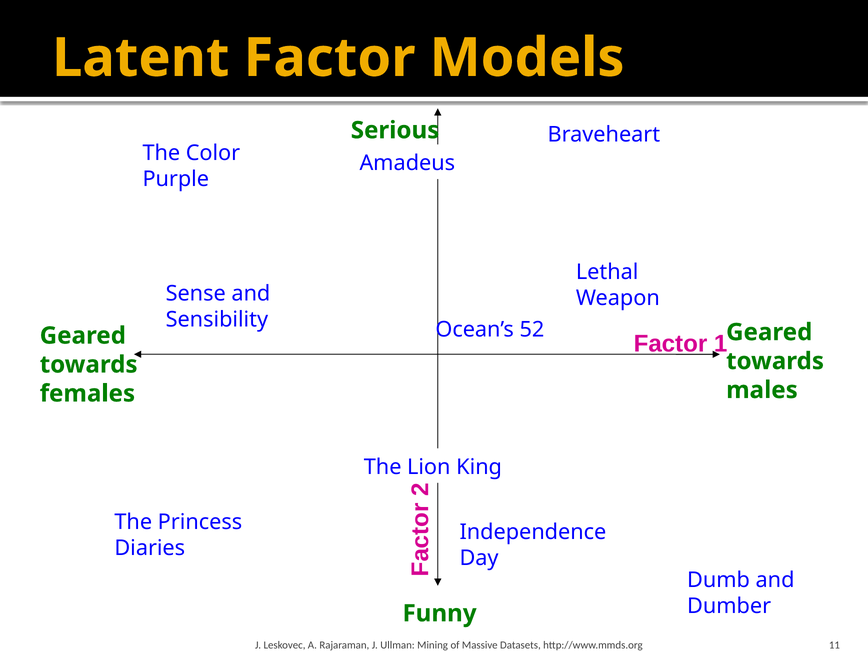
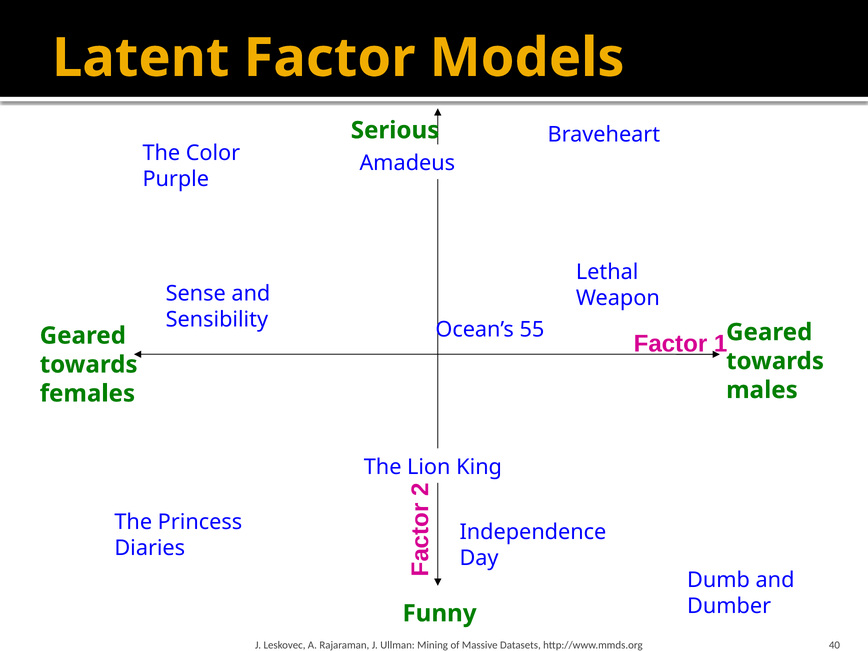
52: 52 -> 55
11: 11 -> 40
